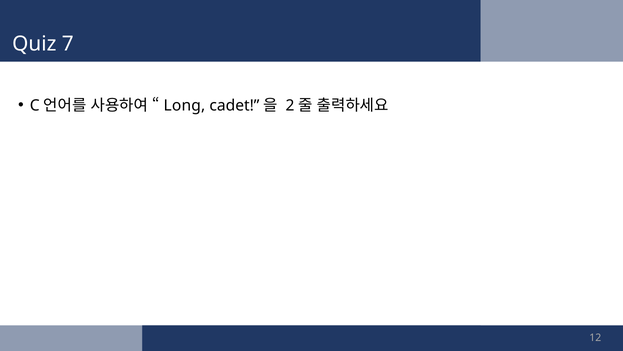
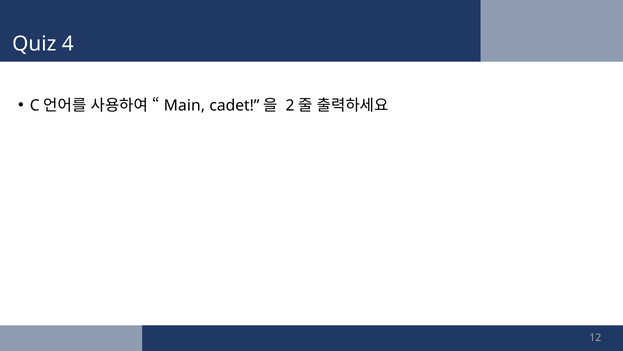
7: 7 -> 4
Long: Long -> Main
